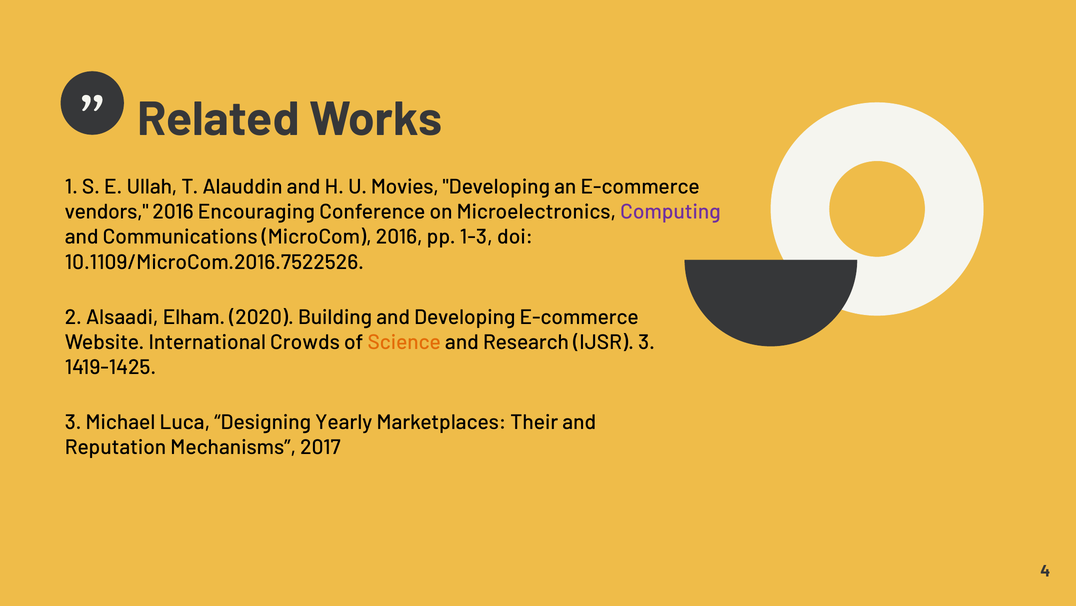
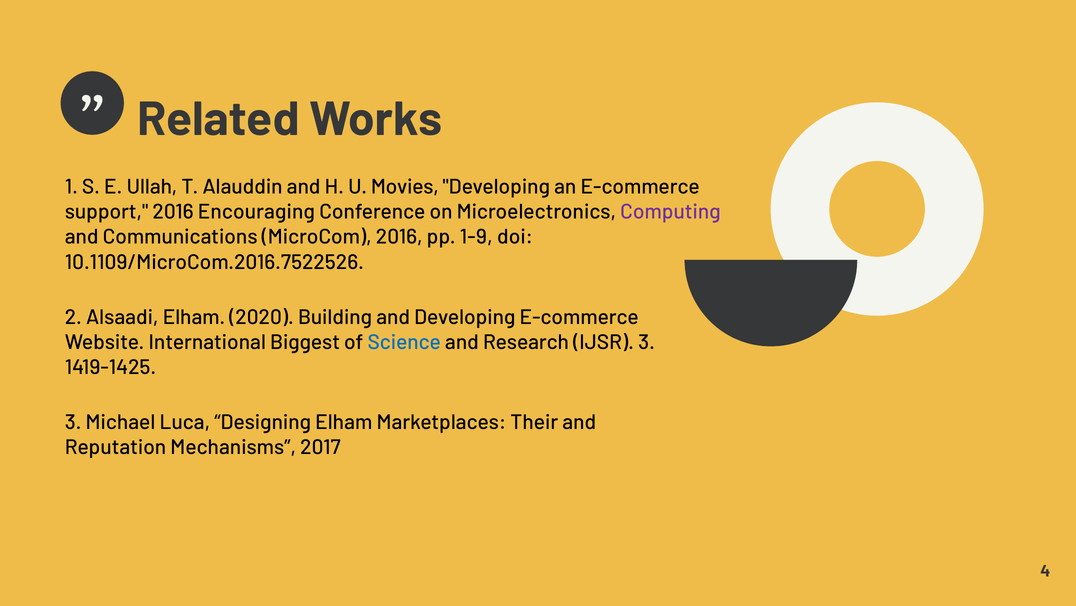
vendors: vendors -> support
1-3: 1-3 -> 1-9
Crowds: Crowds -> Biggest
Science colour: orange -> blue
Designing Yearly: Yearly -> Elham
